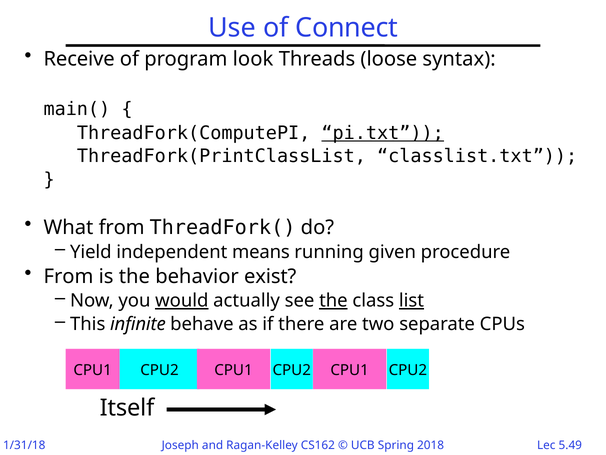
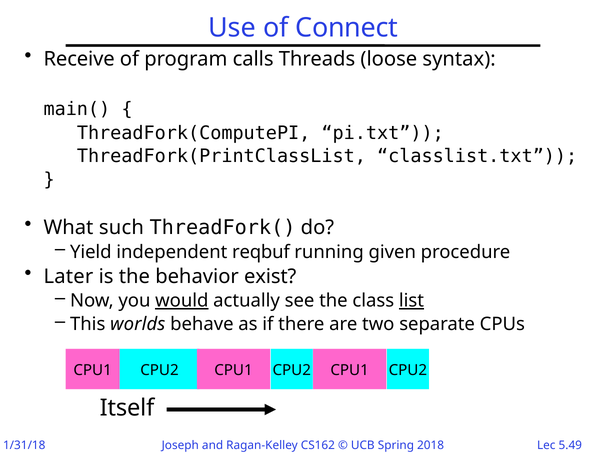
look: look -> calls
pi.txt underline: present -> none
What from: from -> such
means: means -> reqbuf
From at (68, 276): From -> Later
the at (333, 300) underline: present -> none
infinite: infinite -> worlds
